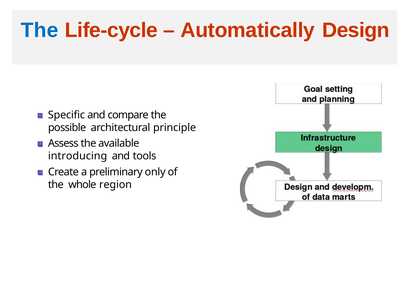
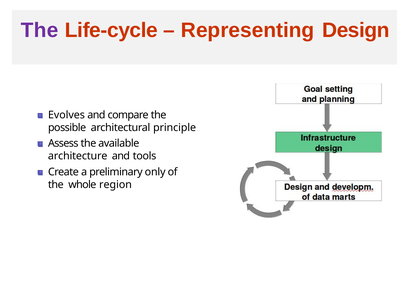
The at (40, 30) colour: blue -> purple
Automatically: Automatically -> Representing
Specific: Specific -> Evolves
introducing: introducing -> architecture
